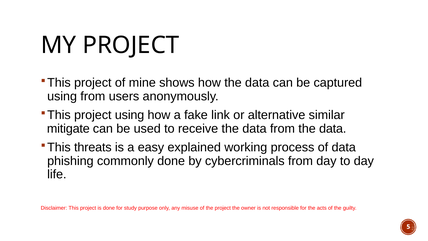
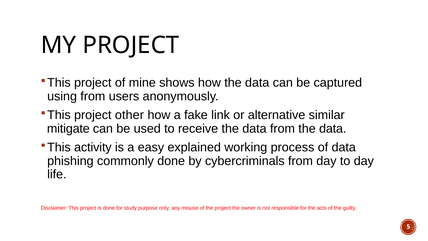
project using: using -> other
threats: threats -> activity
